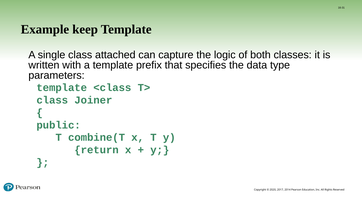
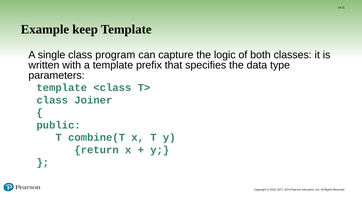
attached: attached -> program
